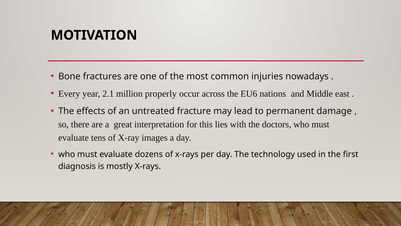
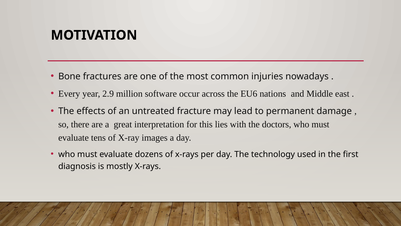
2.1: 2.1 -> 2.9
properly: properly -> software
